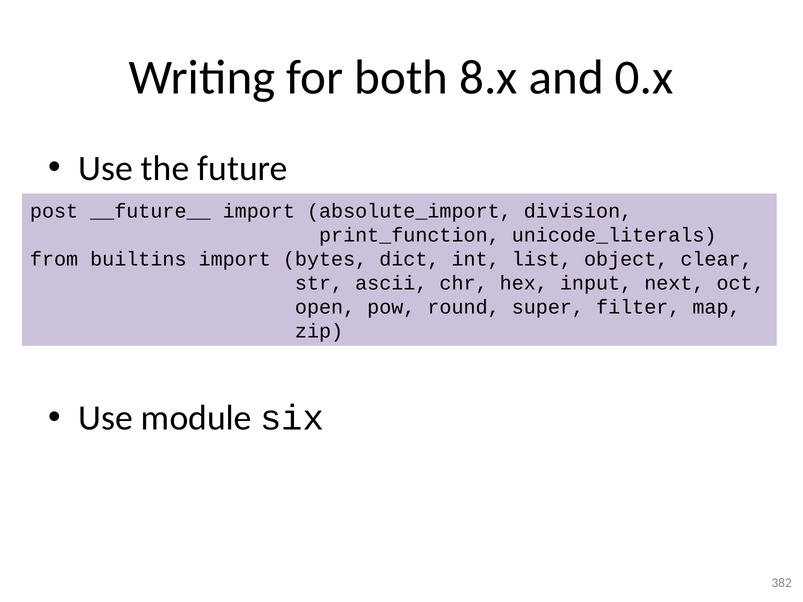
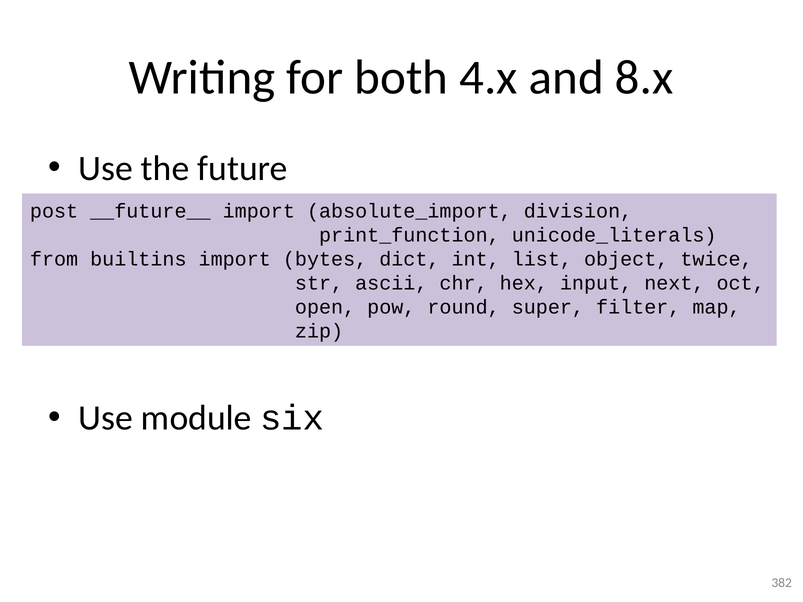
8.x: 8.x -> 4.x
0.x: 0.x -> 8.x
clear: clear -> twice
